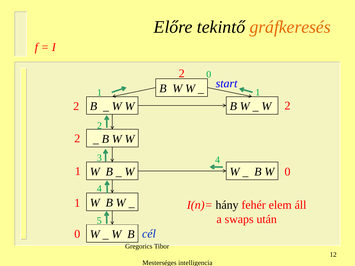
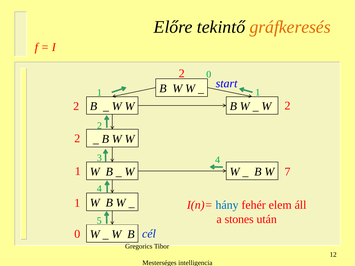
0 at (288, 172): 0 -> 7
hány colour: black -> blue
swaps: swaps -> stones
